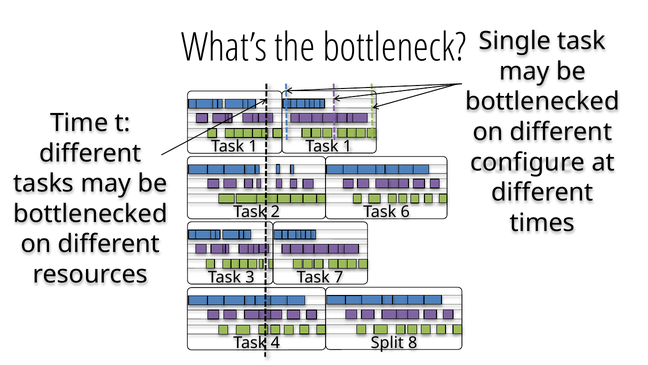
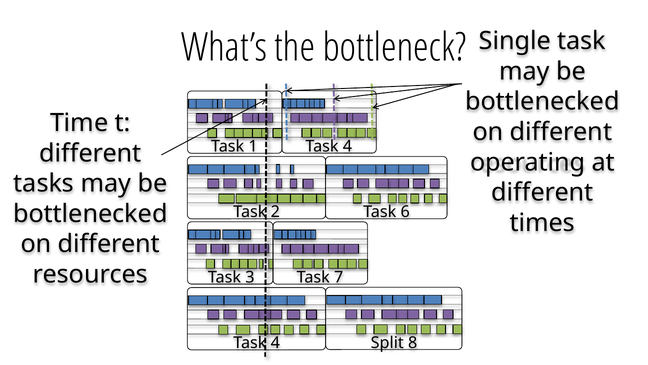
1 at (347, 146): 1 -> 4
configure: configure -> operating
